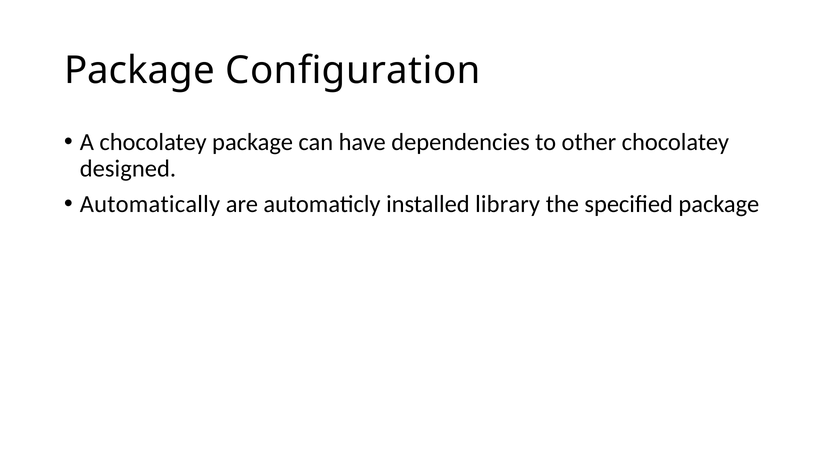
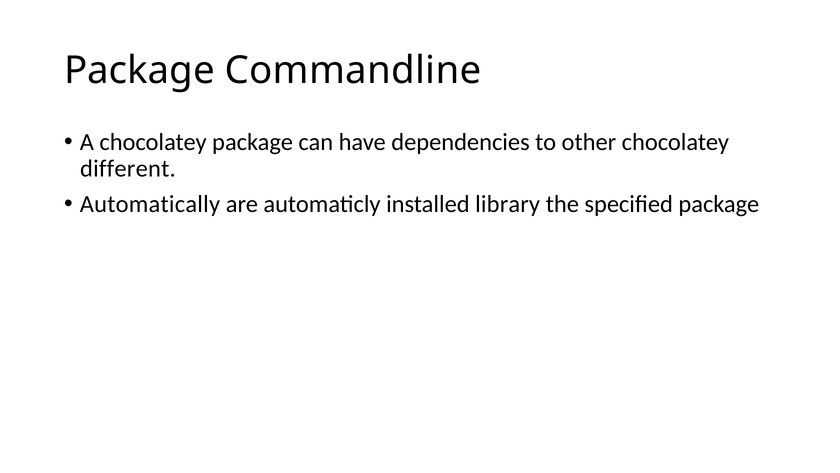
Configuration: Configuration -> Commandline
designed: designed -> different
